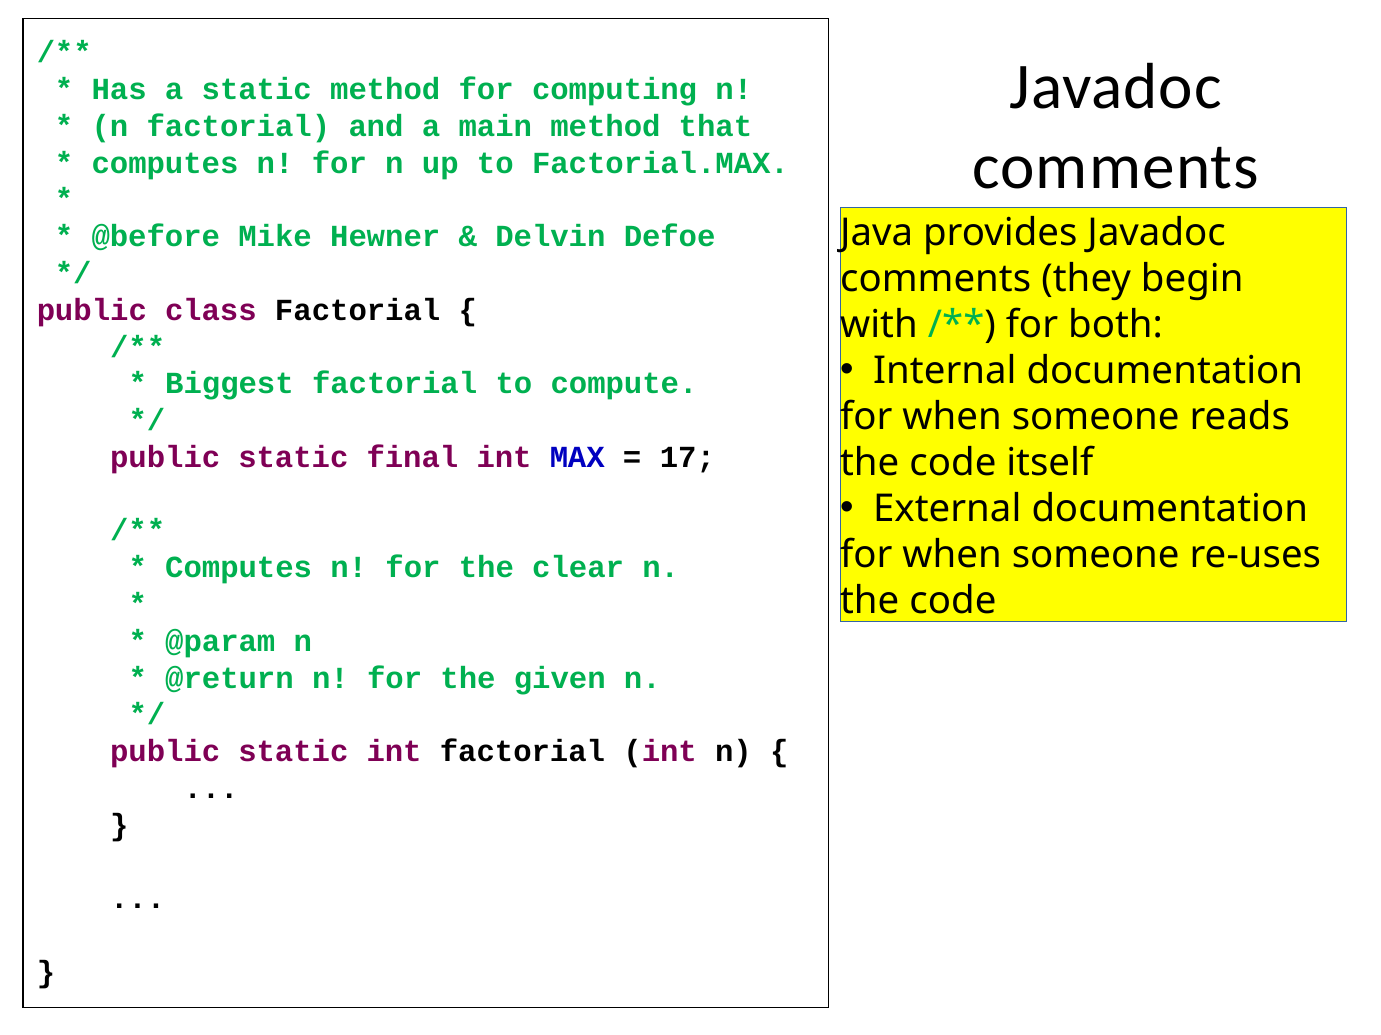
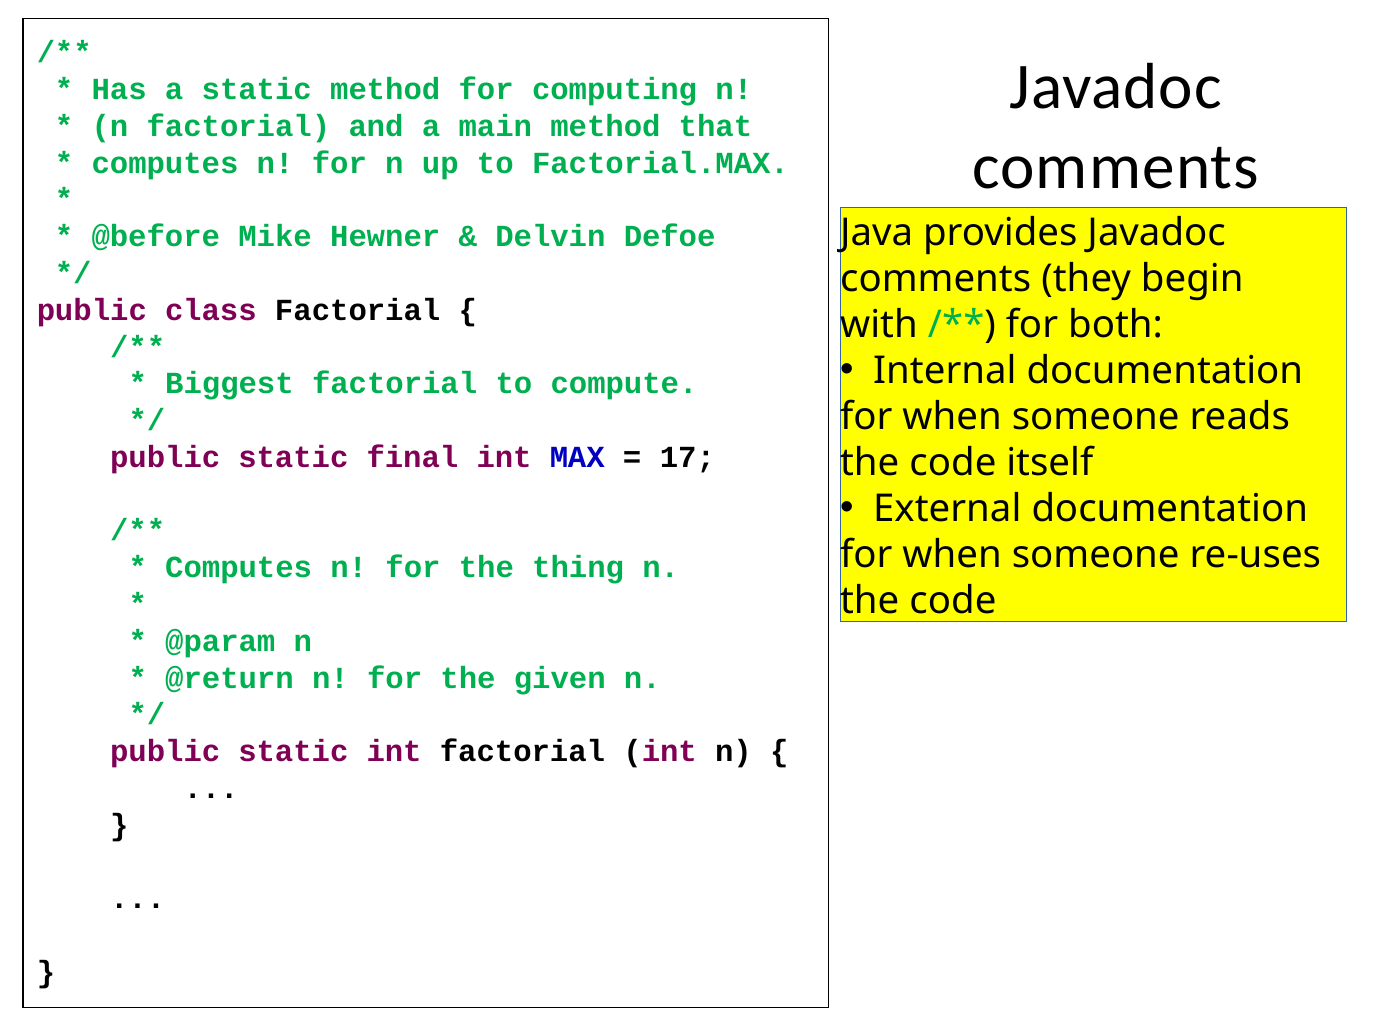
clear: clear -> thing
